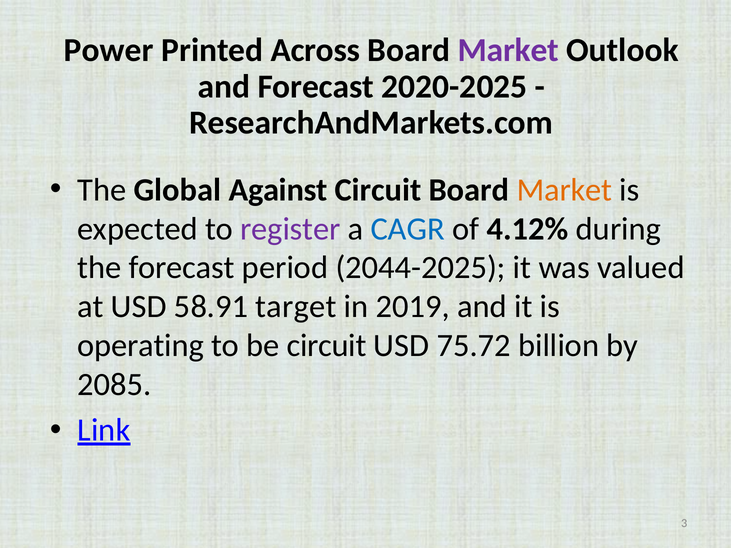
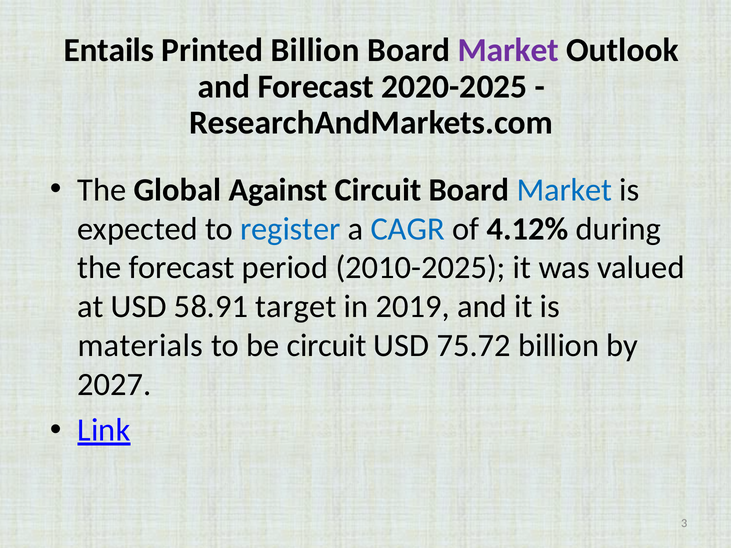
Power: Power -> Entails
Printed Across: Across -> Billion
Market at (564, 190) colour: orange -> blue
register colour: purple -> blue
2044-2025: 2044-2025 -> 2010-2025
operating: operating -> materials
2085: 2085 -> 2027
